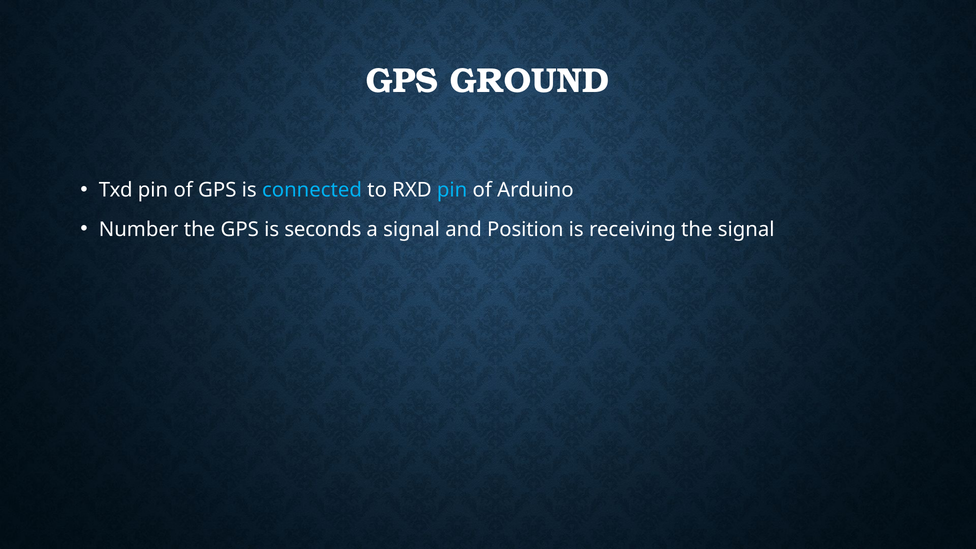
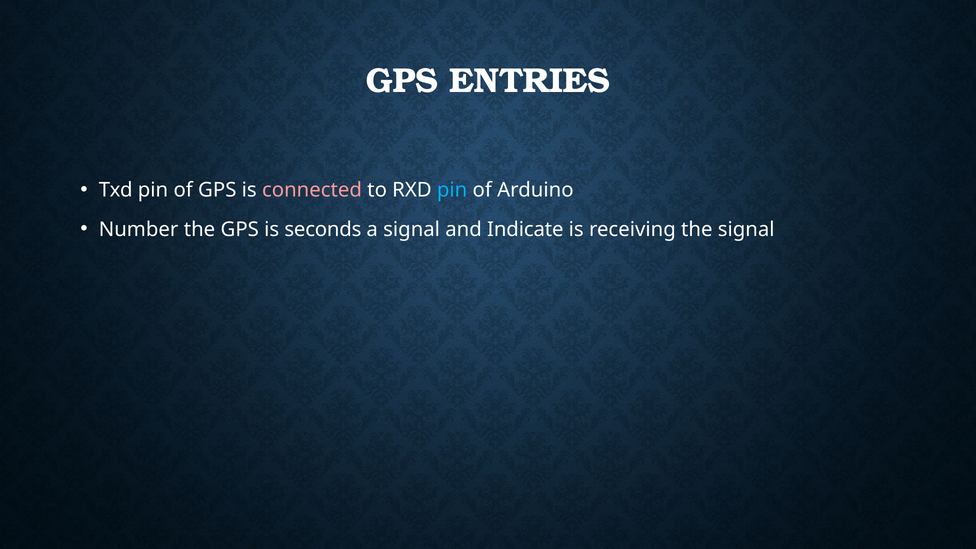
GROUND: GROUND -> ENTRIES
connected colour: light blue -> pink
Position: Position -> Indicate
